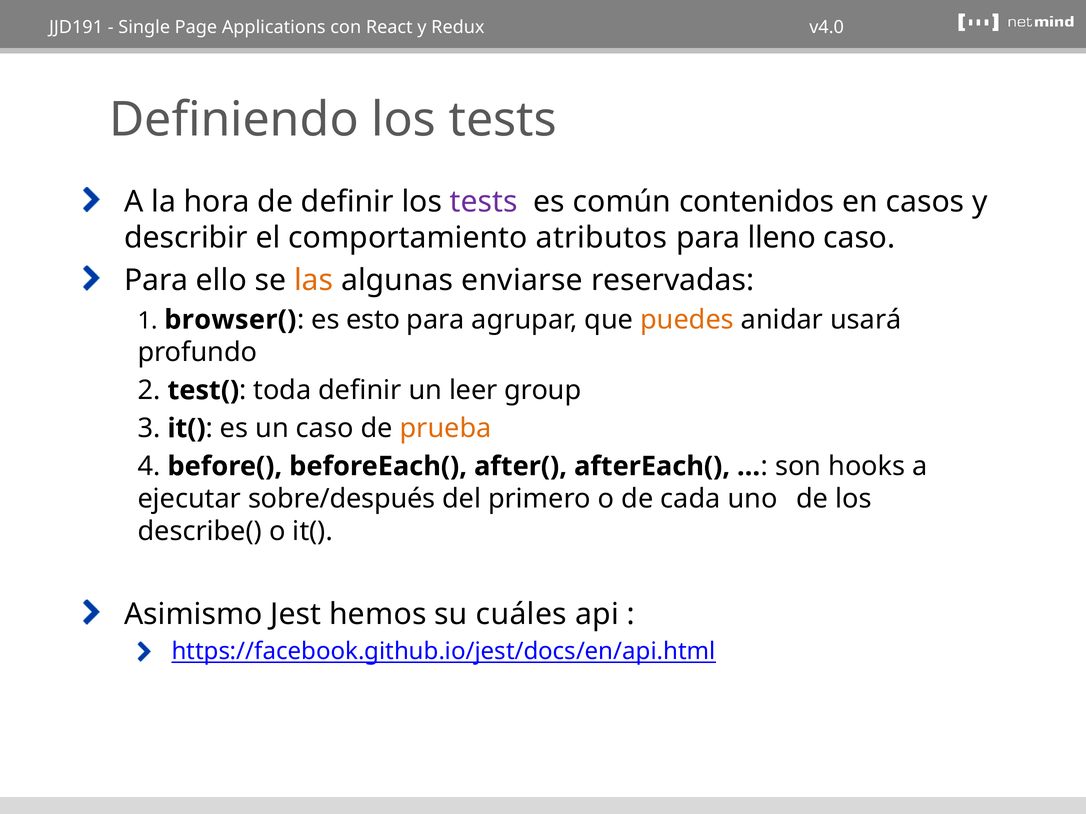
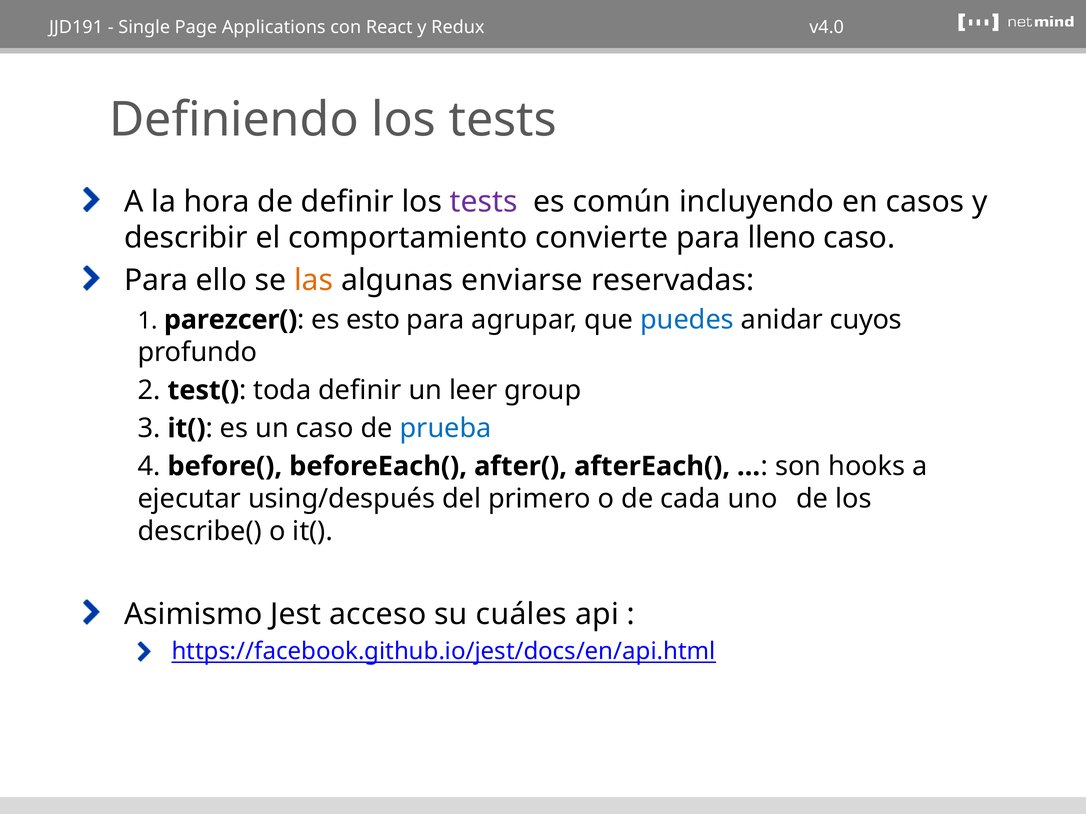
contenidos: contenidos -> incluyendo
atributos: atributos -> convierte
browser(: browser( -> parezcer(
puedes colour: orange -> blue
usará: usará -> cuyos
prueba colour: orange -> blue
sobre/después: sobre/después -> using/después
hemos: hemos -> acceso
